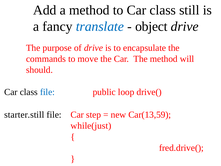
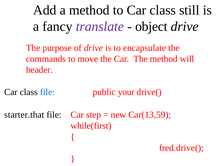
translate colour: blue -> purple
should: should -> header
loop: loop -> your
starter.still: starter.still -> starter.that
while(just: while(just -> while(first
